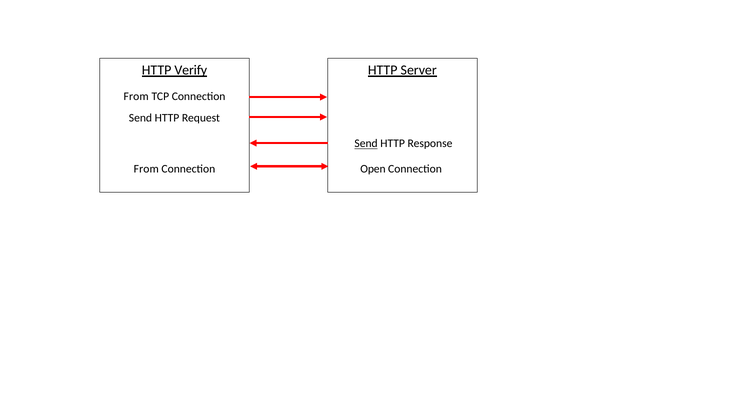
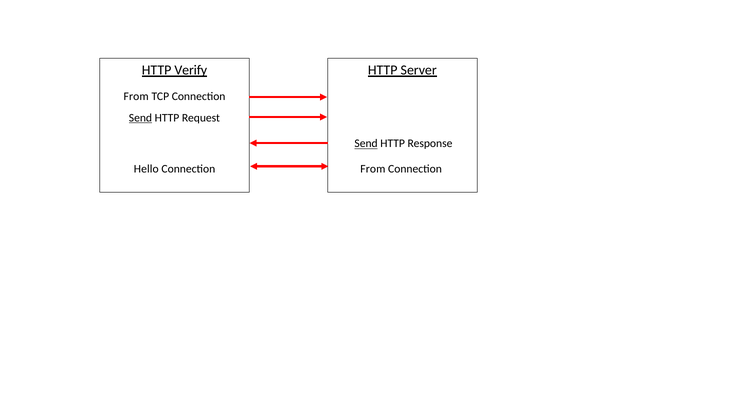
Send at (140, 118) underline: none -> present
From at (146, 169): From -> Hello
Connection Open: Open -> From
